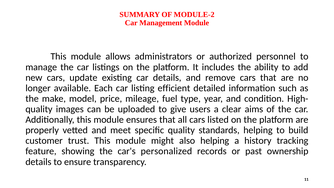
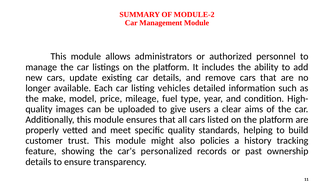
efficient: efficient -> vehicles
also helping: helping -> policies
